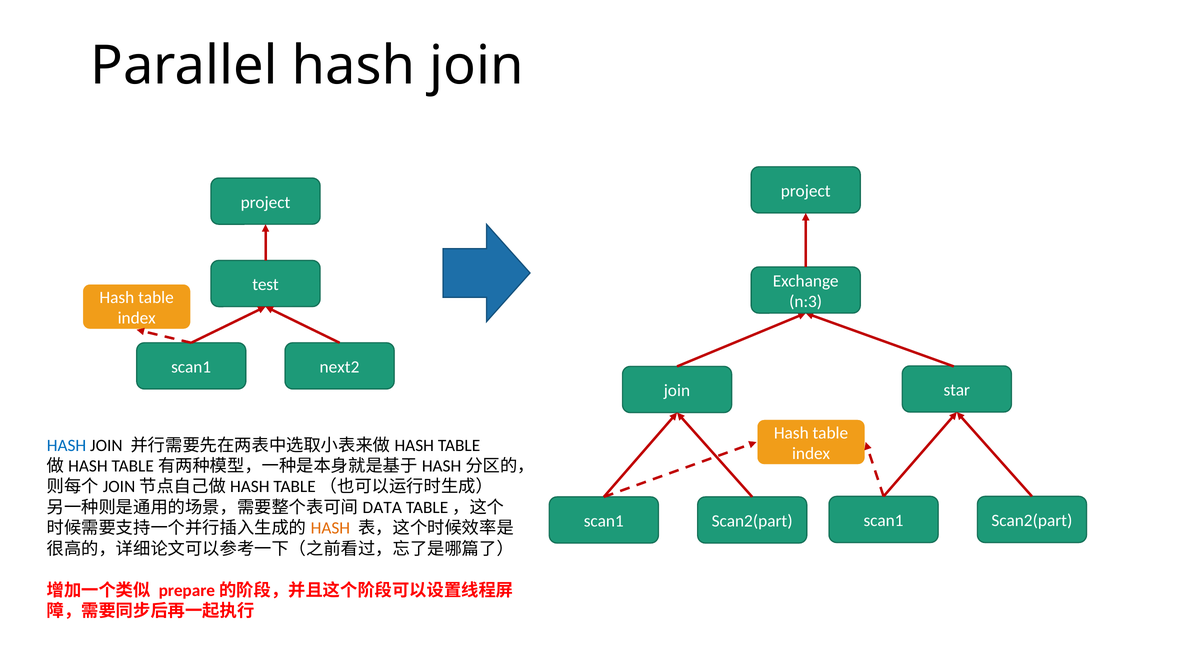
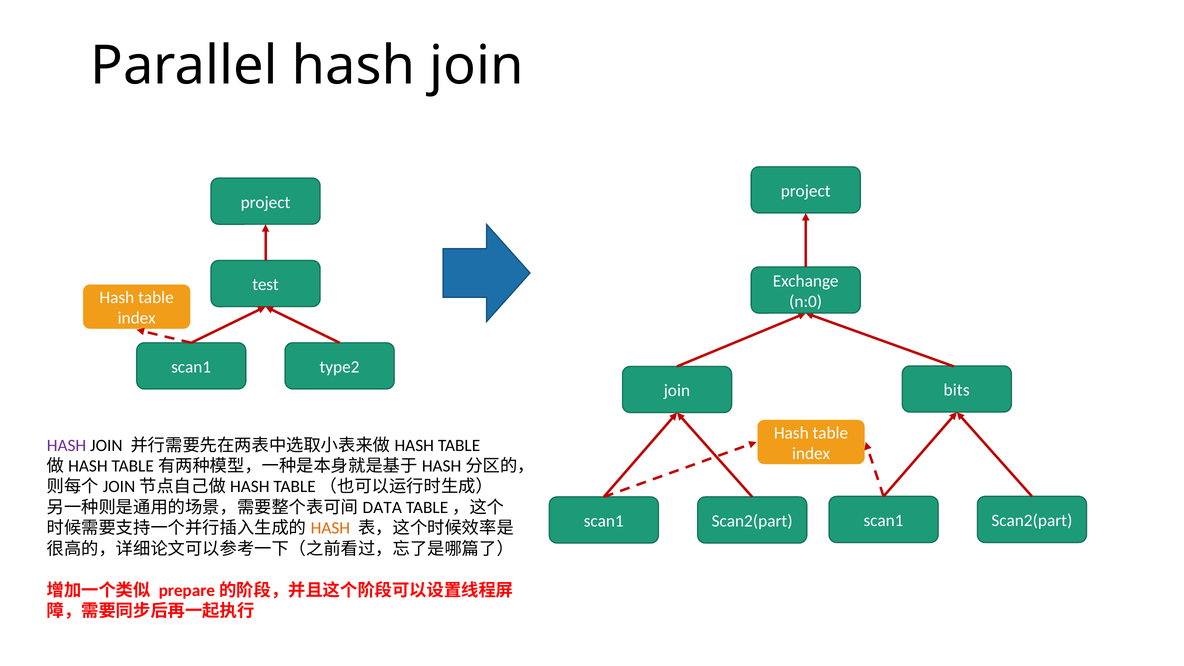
n:3: n:3 -> n:0
next2: next2 -> type2
star: star -> bits
HASH at (66, 445) colour: blue -> purple
